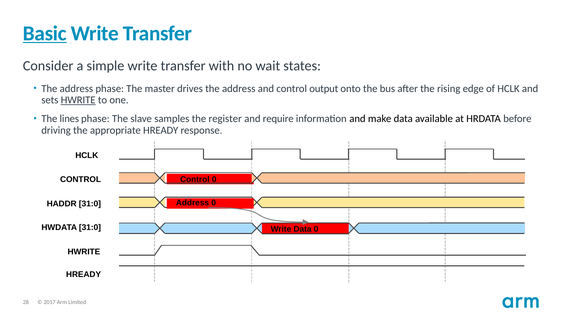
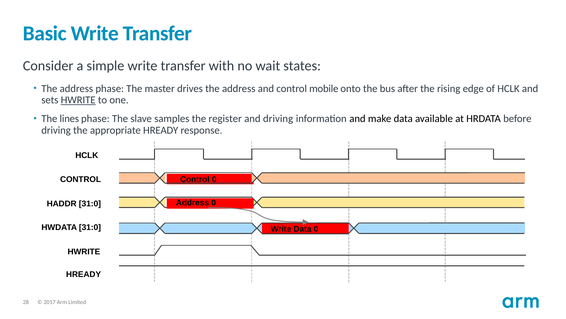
Basic underline: present -> none
output: output -> mobile
and require: require -> driving
